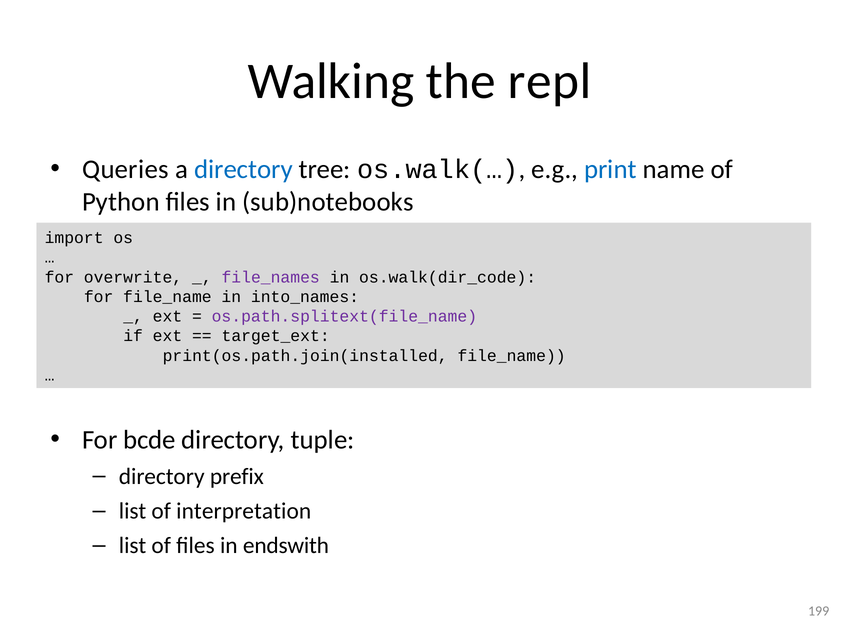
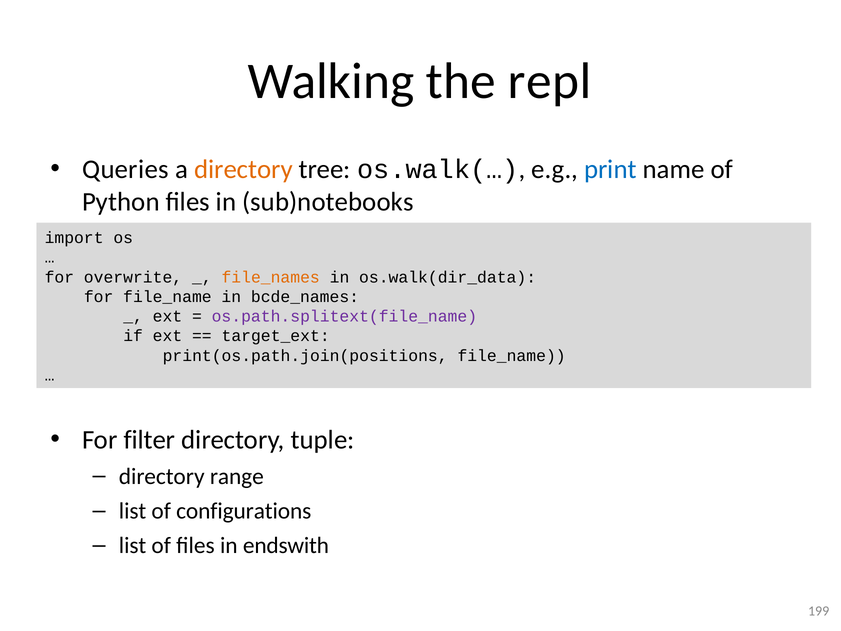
directory at (243, 169) colour: blue -> orange
file_names colour: purple -> orange
os.walk(dir_code: os.walk(dir_code -> os.walk(dir_data
into_names: into_names -> bcde_names
print(os.path.join(installed: print(os.path.join(installed -> print(os.path.join(positions
bcde: bcde -> filter
prefix: prefix -> range
interpretation: interpretation -> configurations
